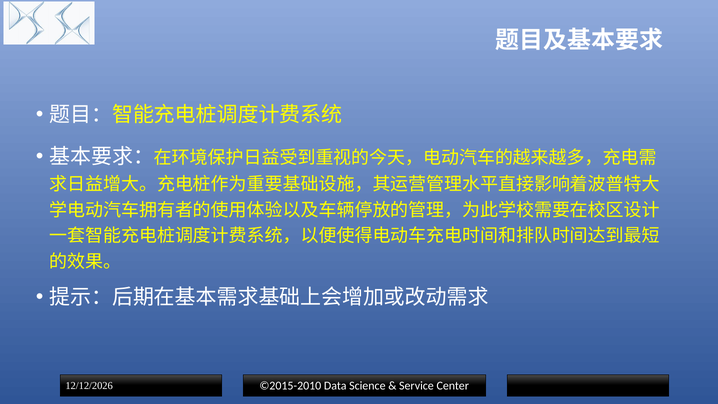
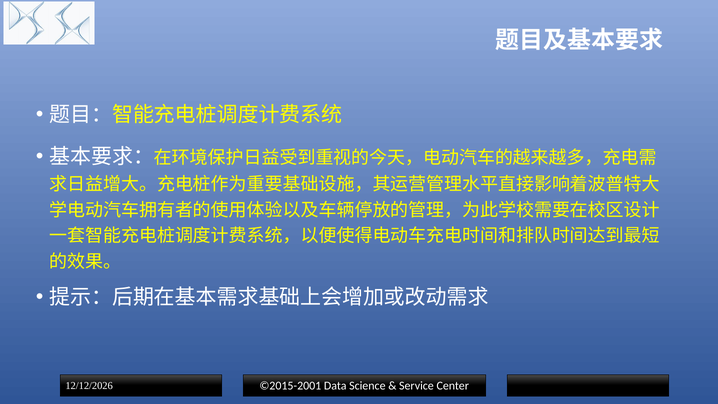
©2015-2010: ©2015-2010 -> ©2015-2001
